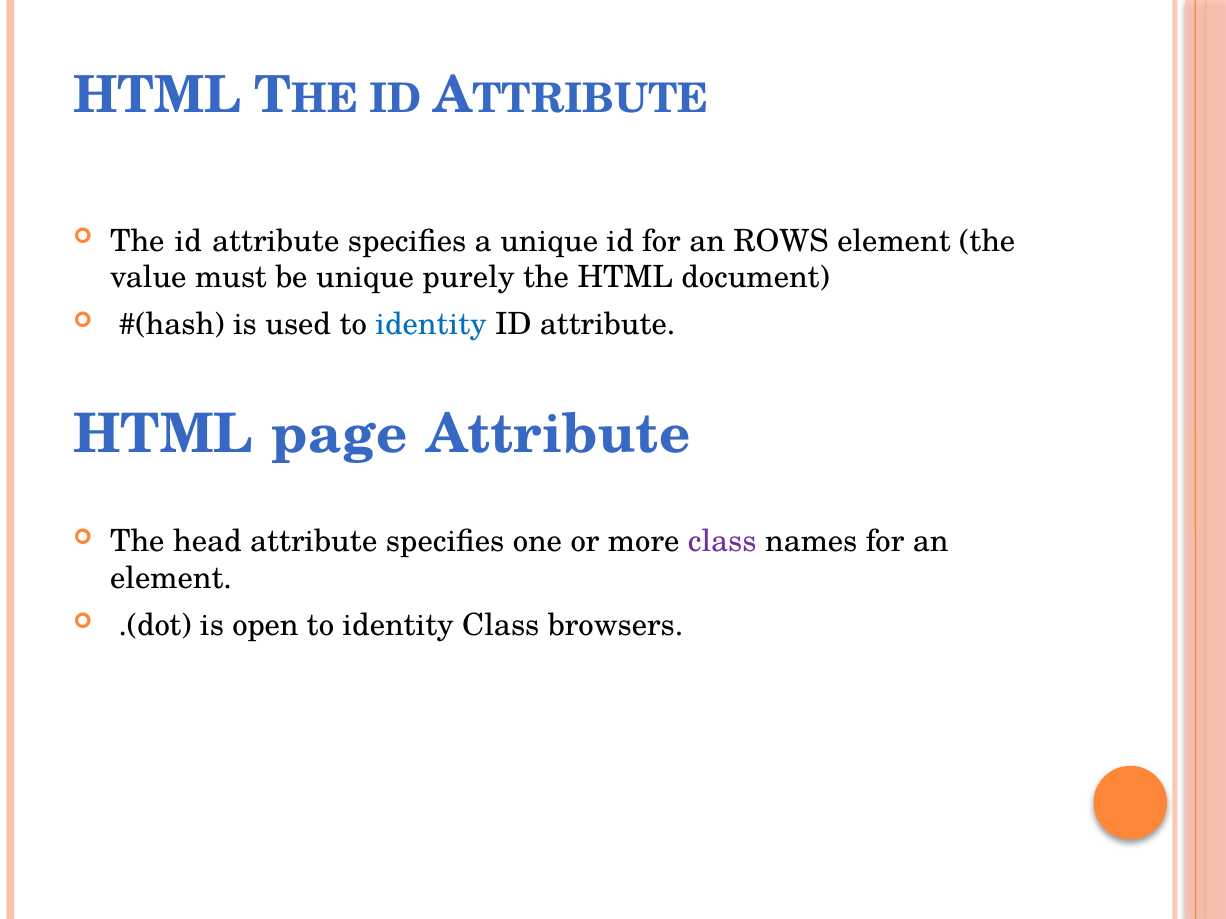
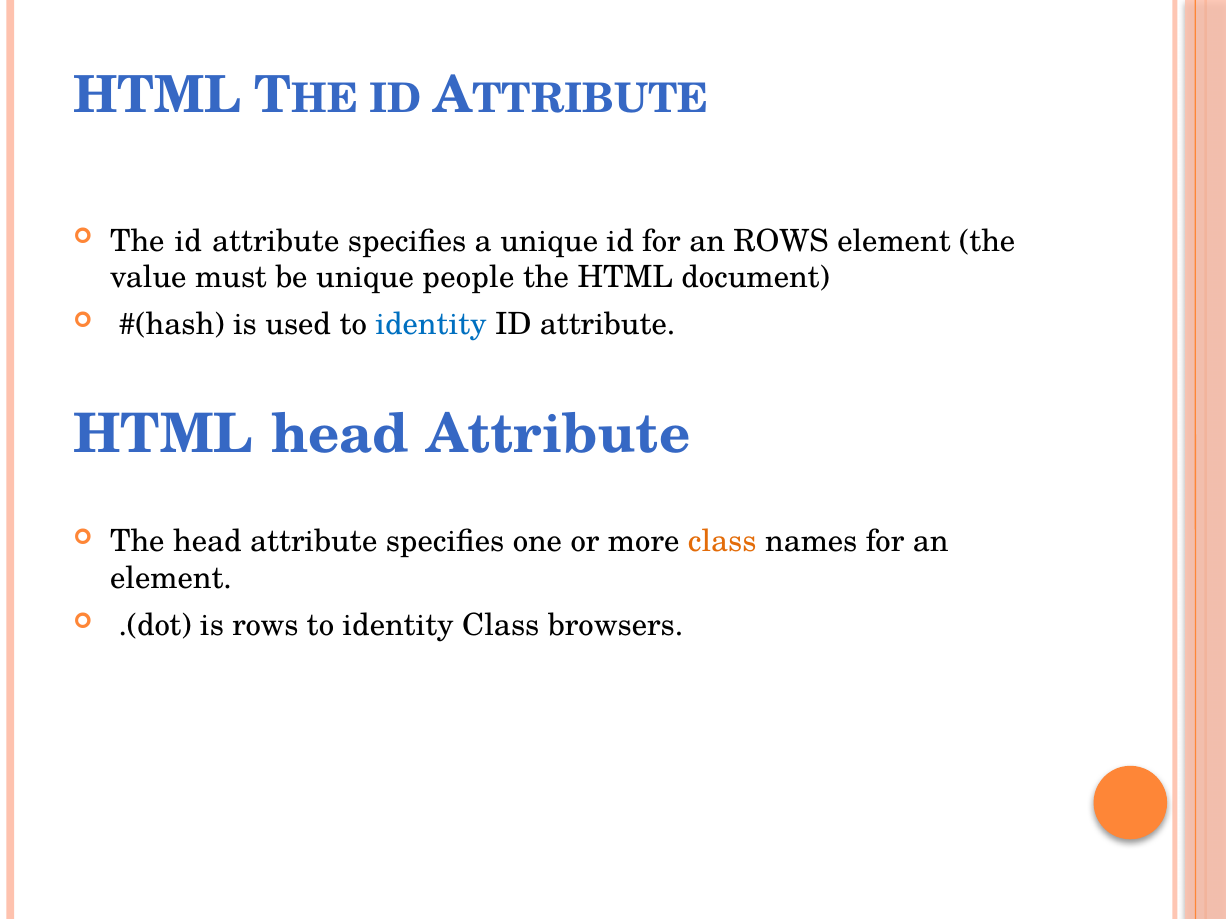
purely: purely -> people
HTML page: page -> head
class at (722, 542) colour: purple -> orange
is open: open -> rows
